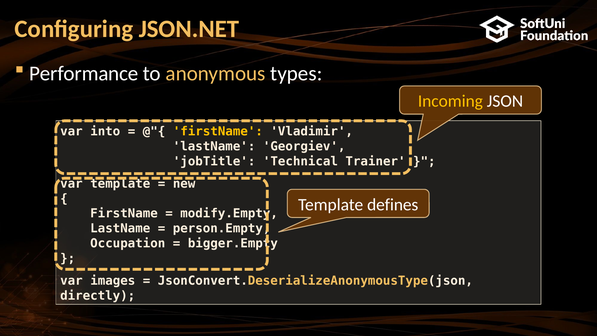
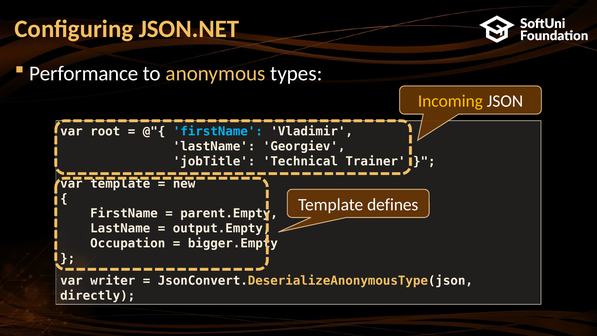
into: into -> root
firstName at (218, 131) colour: yellow -> light blue
modify.Empty: modify.Empty -> parent.Empty
person.Empty: person.Empty -> output.Empty
images: images -> writer
